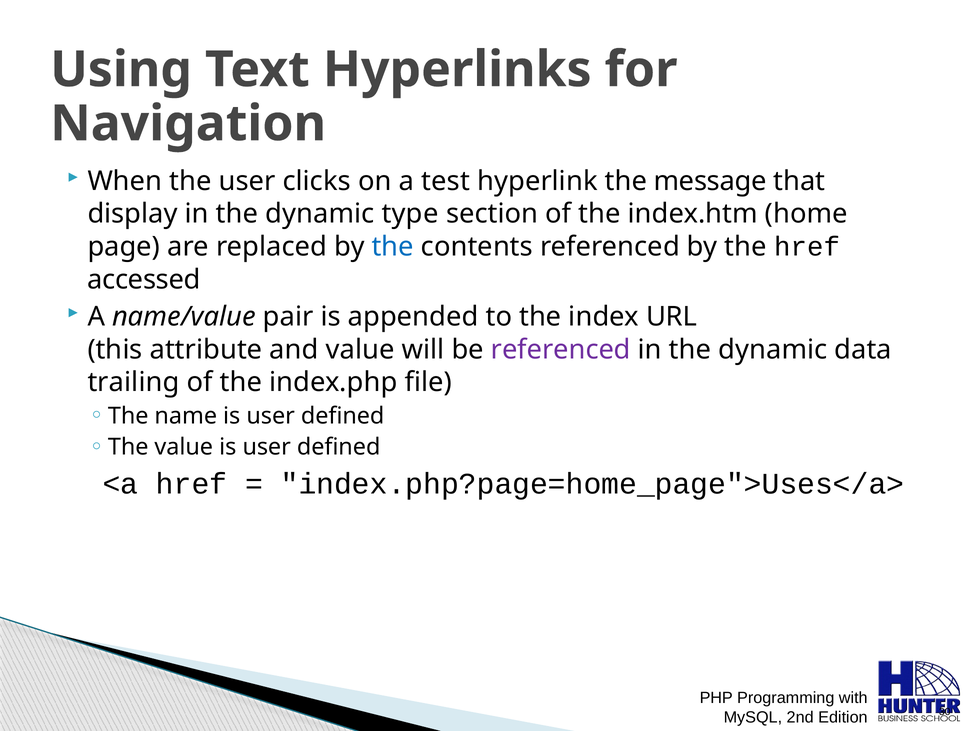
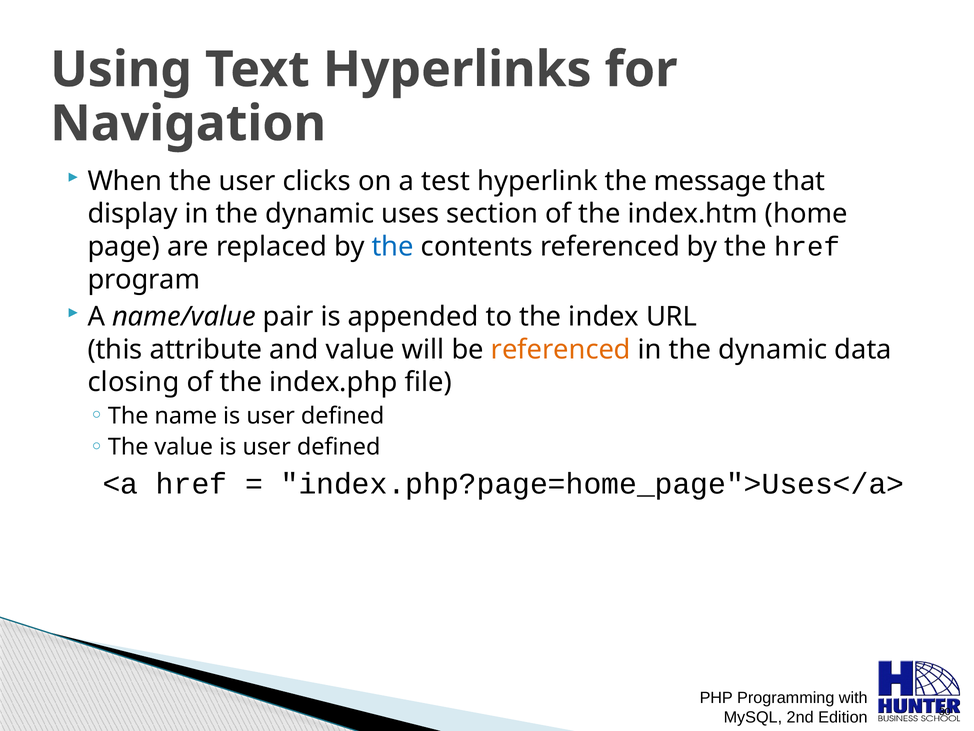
type: type -> uses
accessed: accessed -> program
referenced at (561, 349) colour: purple -> orange
trailing: trailing -> closing
